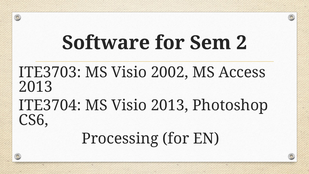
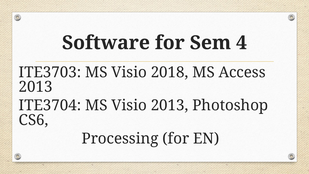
2: 2 -> 4
2002: 2002 -> 2018
